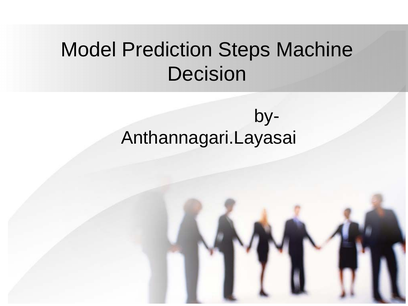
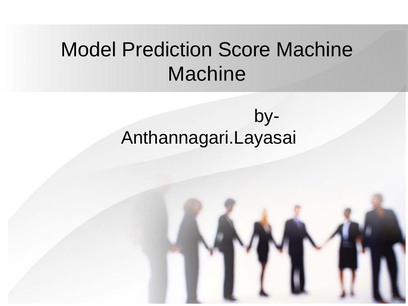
Steps: Steps -> Score
Decision at (207, 74): Decision -> Machine
